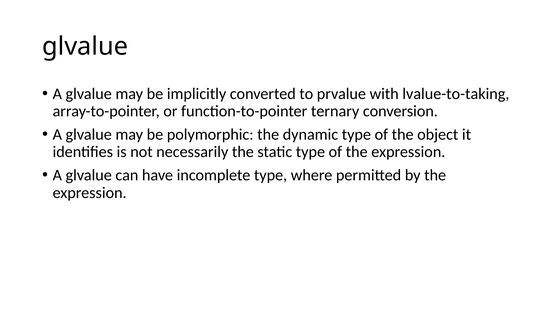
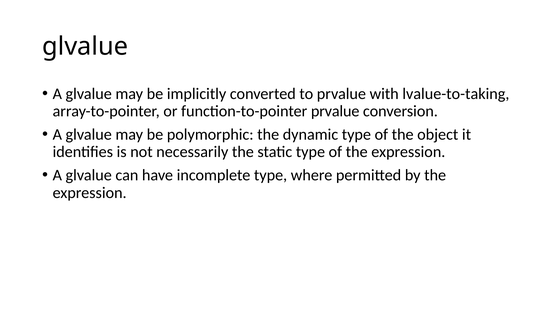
function-to-pointer ternary: ternary -> prvalue
